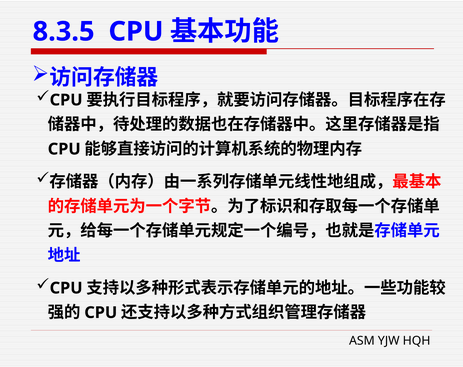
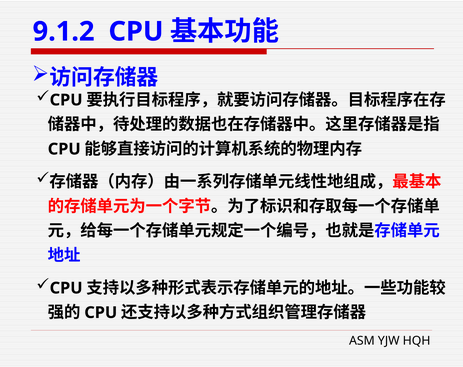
8.3.5: 8.3.5 -> 9.1.2
